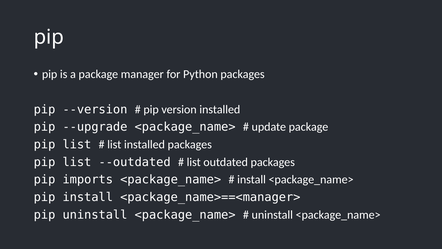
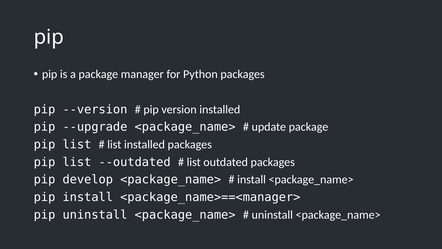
imports: imports -> develop
